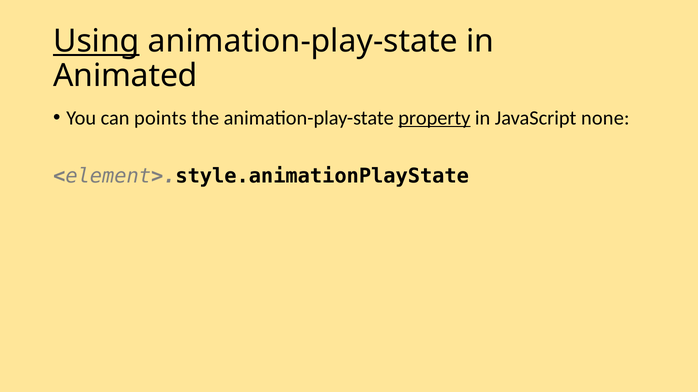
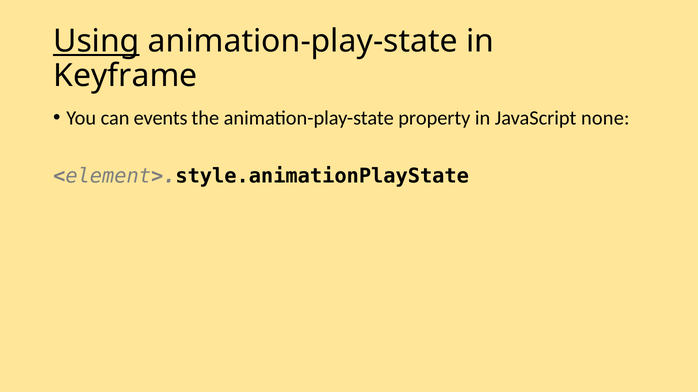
Animated: Animated -> Keyframe
points: points -> events
property underline: present -> none
